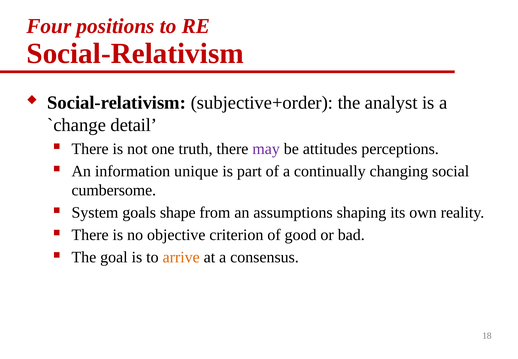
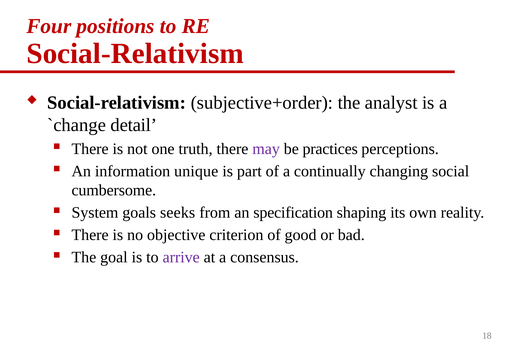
attitudes: attitudes -> practices
shape: shape -> seeks
assumptions: assumptions -> specification
arrive colour: orange -> purple
